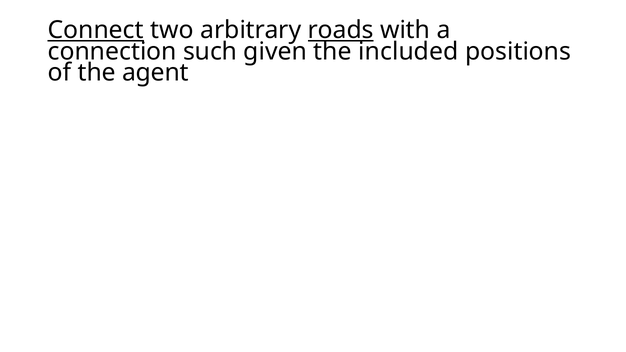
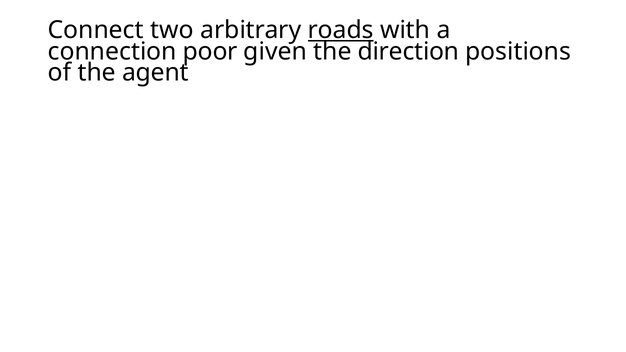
Connect underline: present -> none
such: such -> poor
included: included -> direction
